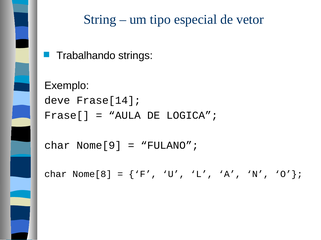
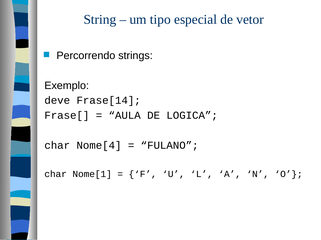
Trabalhando: Trabalhando -> Percorrendo
Nome[9: Nome[9 -> Nome[4
Nome[8: Nome[8 -> Nome[1
